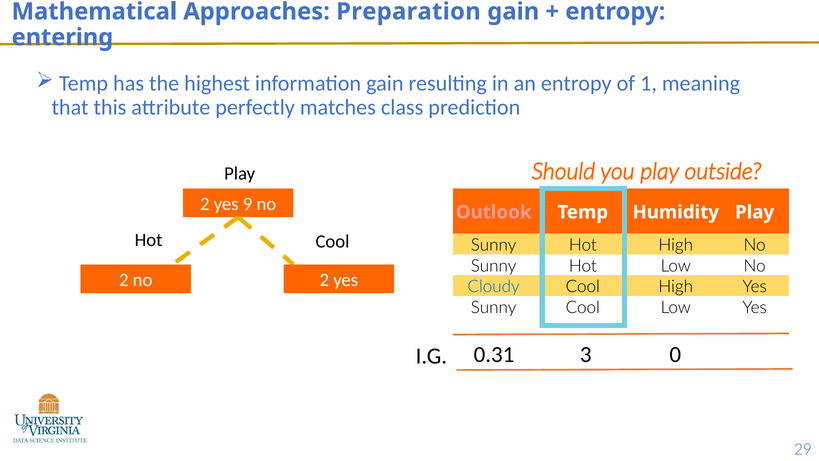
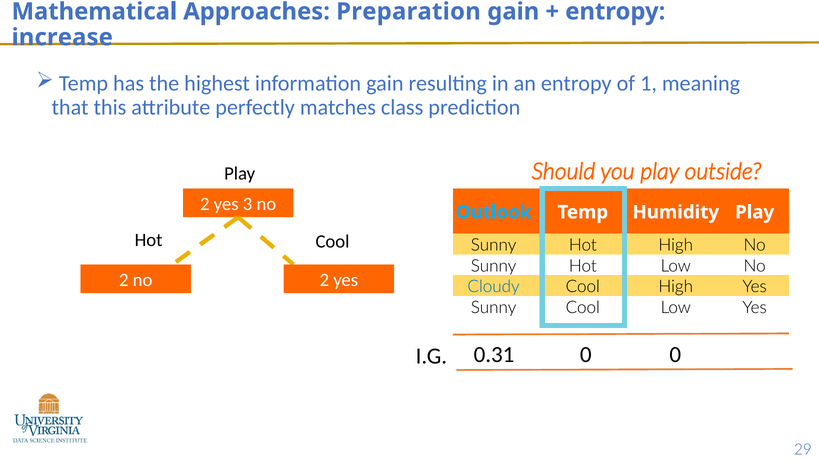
entering: entering -> increase
9: 9 -> 3
Outlook colour: pink -> light blue
0.31 3: 3 -> 0
